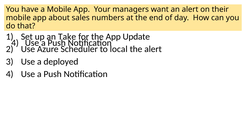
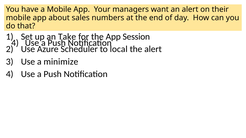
Update: Update -> Session
deployed: deployed -> minimize
